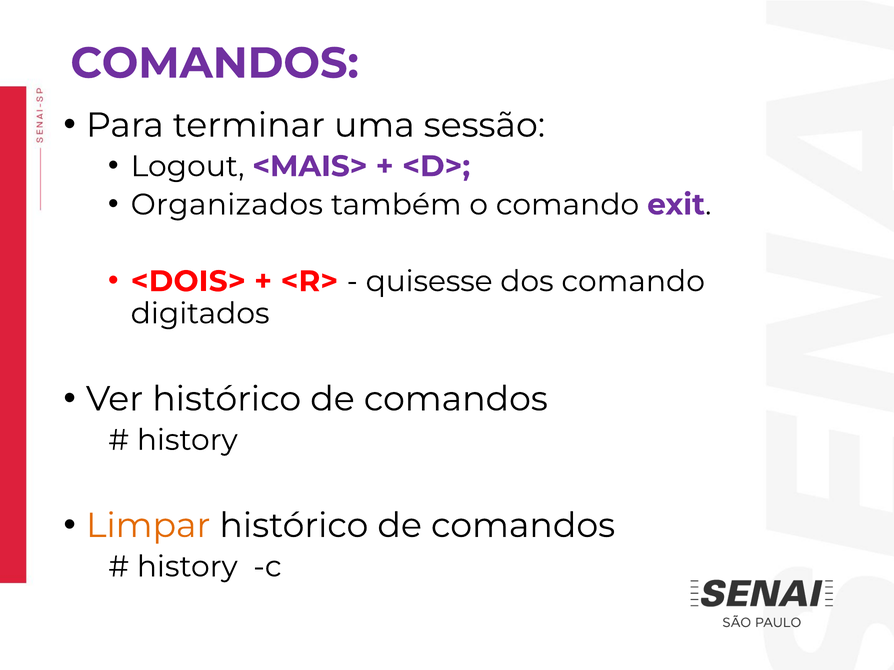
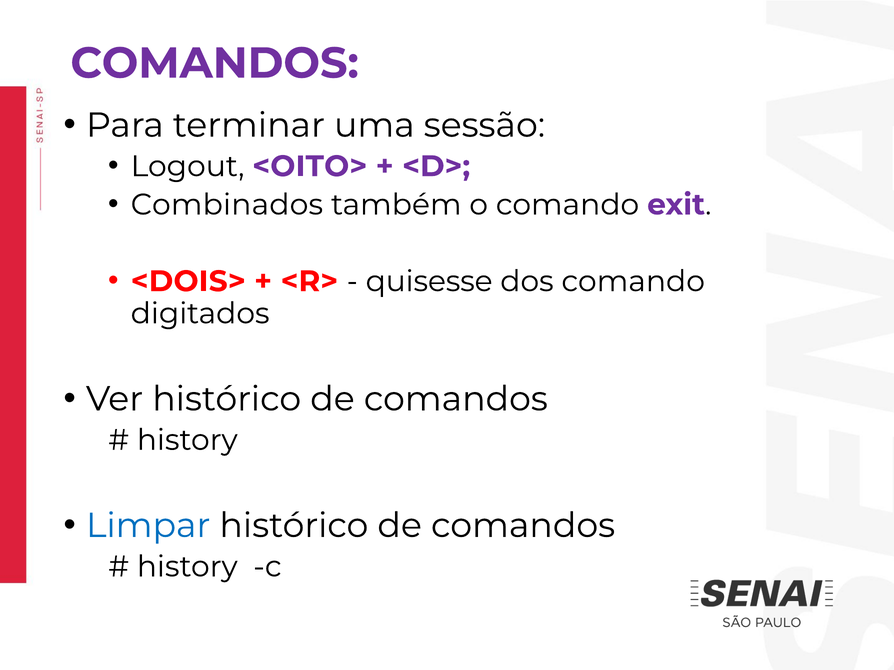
<MAIS>: <MAIS> -> <OITO>
Organizados: Organizados -> Combinados
Limpar colour: orange -> blue
